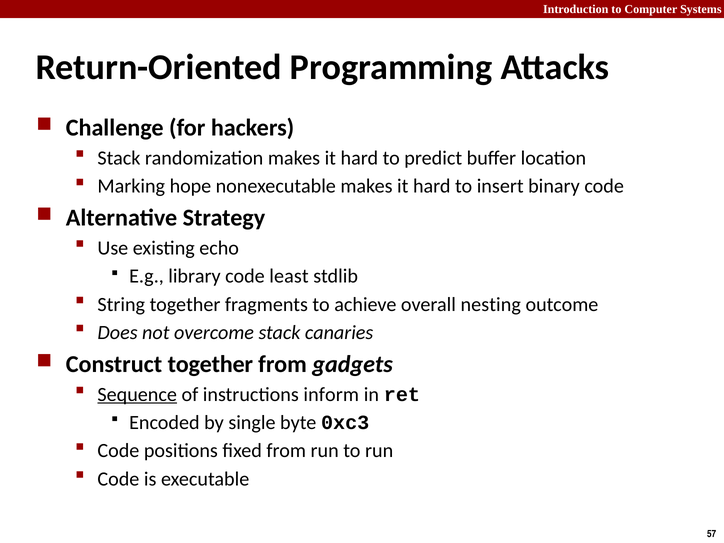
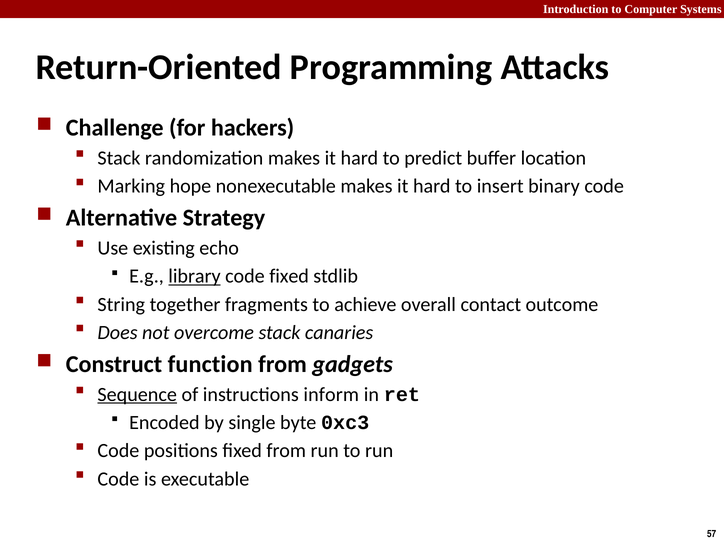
library underline: none -> present
code least: least -> fixed
nesting: nesting -> contact
Construct together: together -> function
